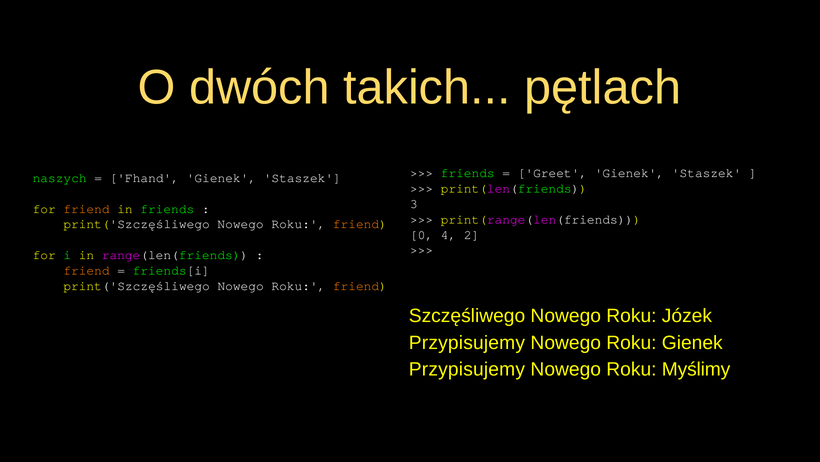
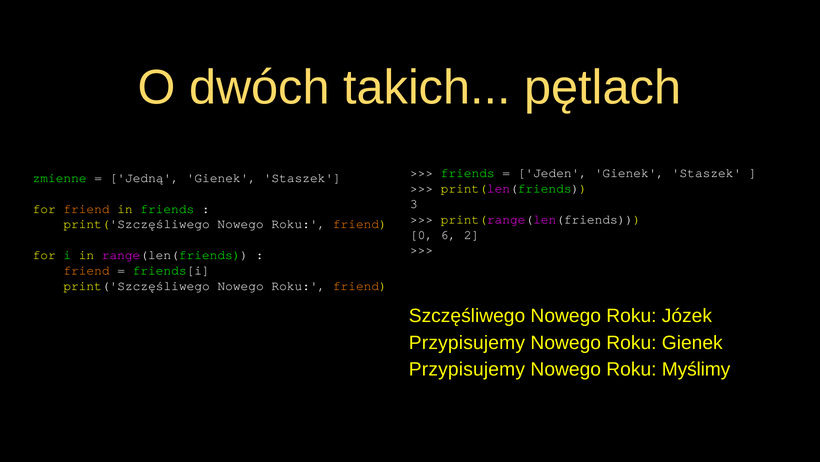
Greet: Greet -> Jeden
naszych: naszych -> zmienne
Fhand: Fhand -> Jedną
4: 4 -> 6
